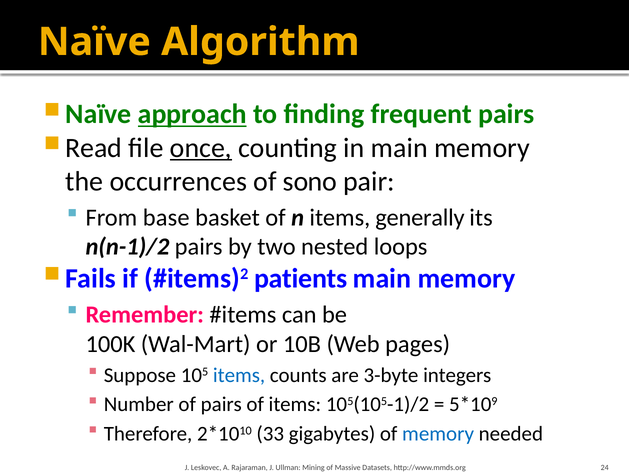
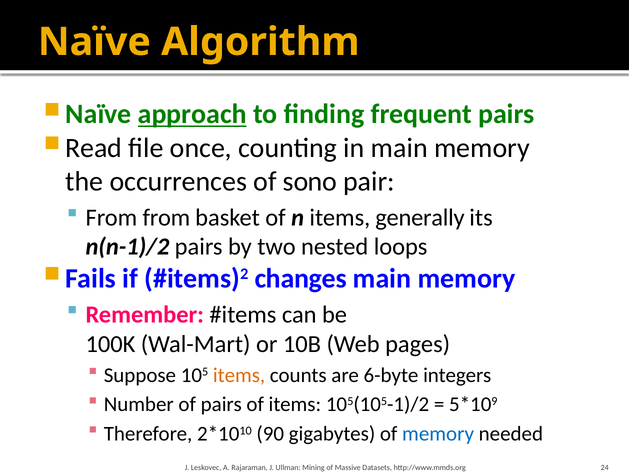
once underline: present -> none
From base: base -> from
patients: patients -> changes
items at (239, 375) colour: blue -> orange
3-byte: 3-byte -> 6-byte
33: 33 -> 90
